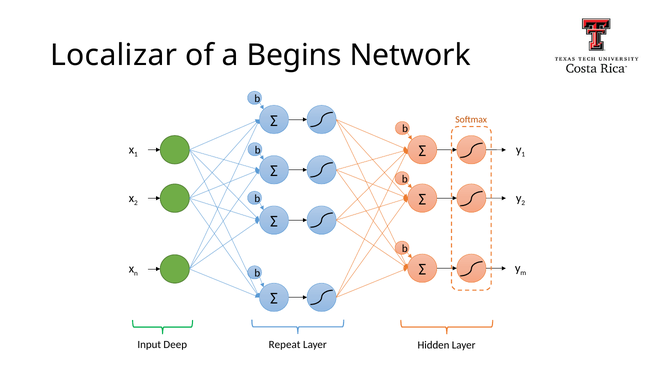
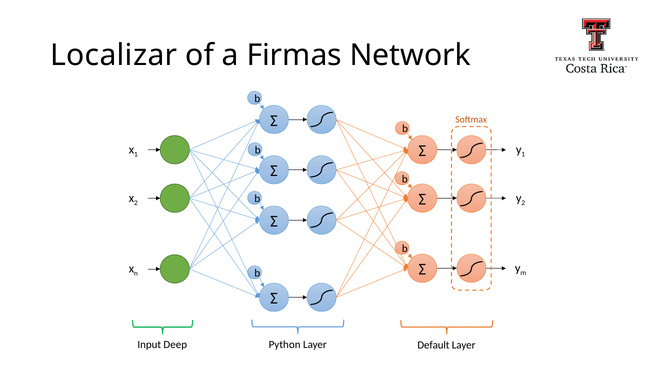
Begins: Begins -> Firmas
Repeat: Repeat -> Python
Hidden: Hidden -> Default
